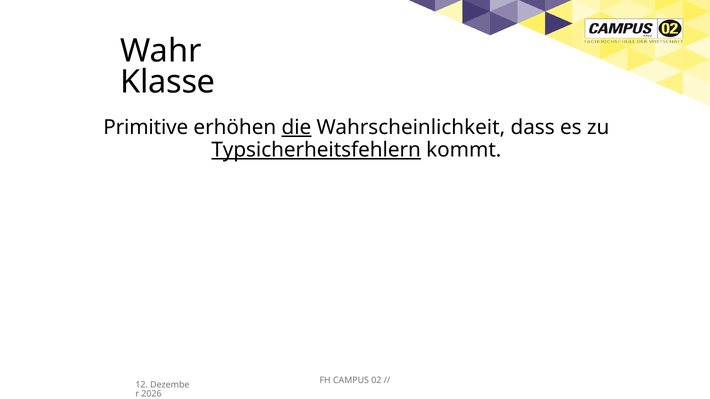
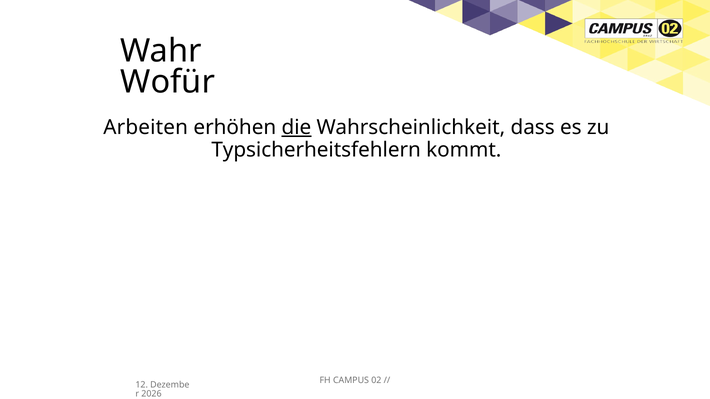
Klasse: Klasse -> Wofür
Primitive: Primitive -> Arbeiten
Typsicherheitsfehlern underline: present -> none
